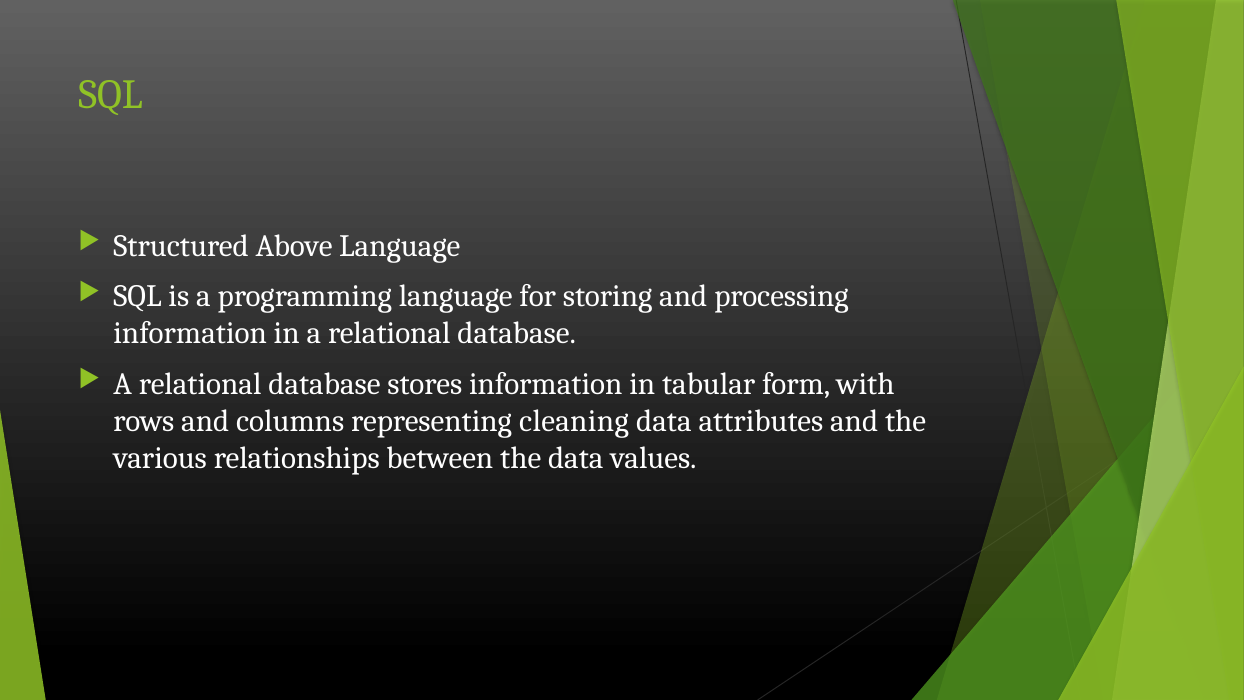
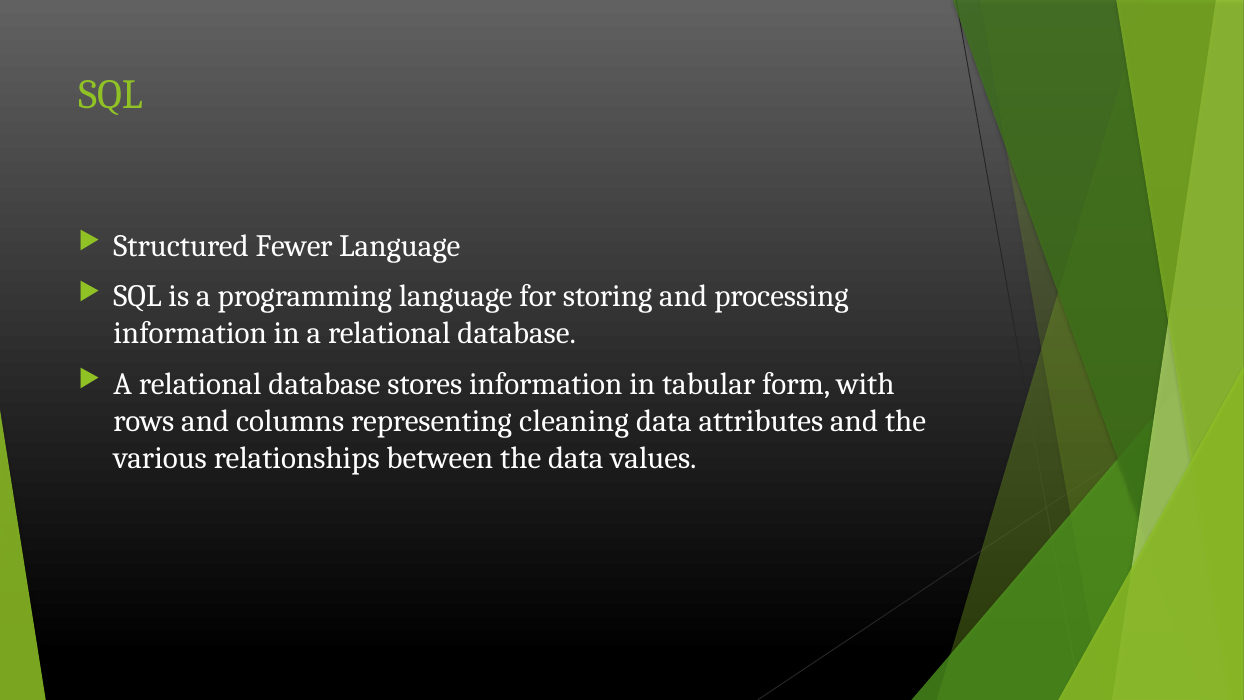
Above: Above -> Fewer
